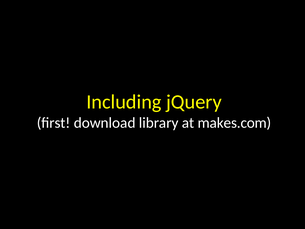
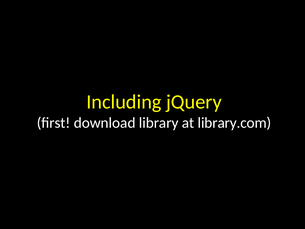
makes.com: makes.com -> library.com
